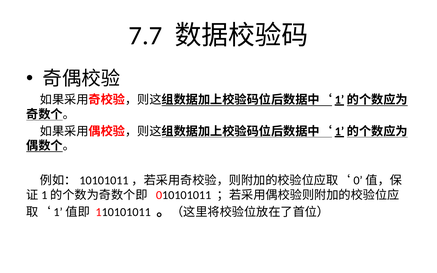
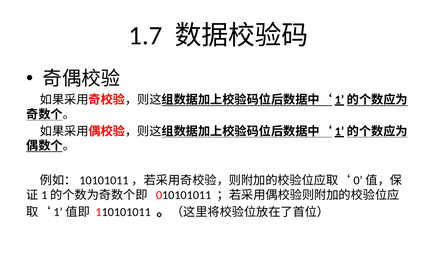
7.7: 7.7 -> 1.7
